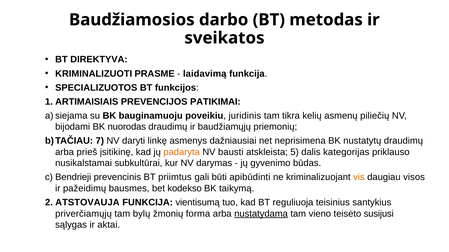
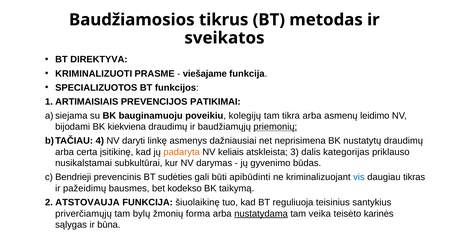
darbo: darbo -> tikrus
laidavimą: laidavimą -> viešajame
juridinis: juridinis -> kolegijų
tikra kelių: kelių -> arba
piliečių: piliečių -> leidimo
nuorodas: nuorodas -> kiekviena
priemonių underline: none -> present
7: 7 -> 4
prieš: prieš -> certa
bausti: bausti -> keliais
5: 5 -> 3
priimtus: priimtus -> sudėties
vis colour: orange -> blue
visos: visos -> tikras
vientisumą: vientisumą -> šiuolaikinę
vieno: vieno -> veika
susijusi: susijusi -> karinės
aktai: aktai -> būna
